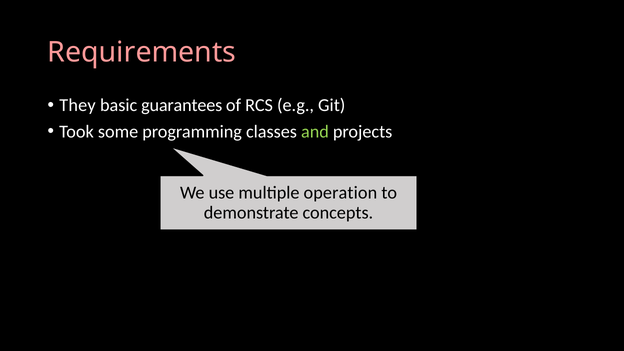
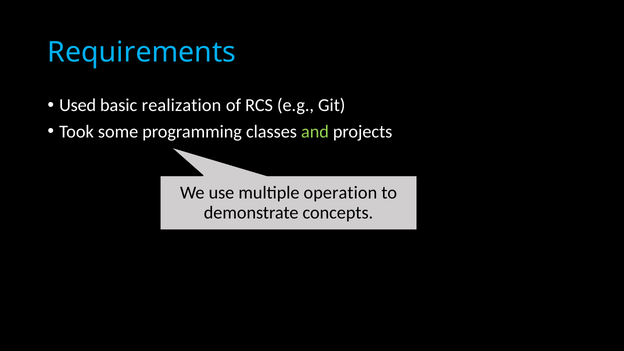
Requirements colour: pink -> light blue
They: They -> Used
guarantees: guarantees -> realization
